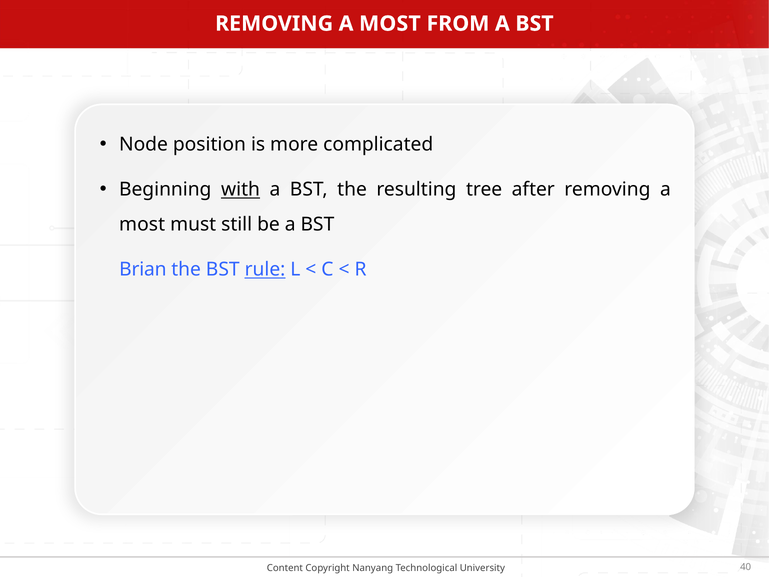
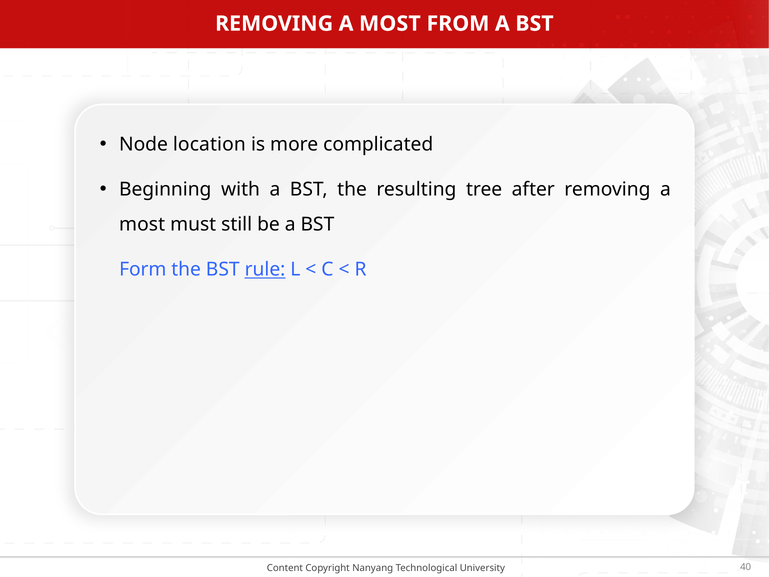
position: position -> location
with underline: present -> none
Brian: Brian -> Form
